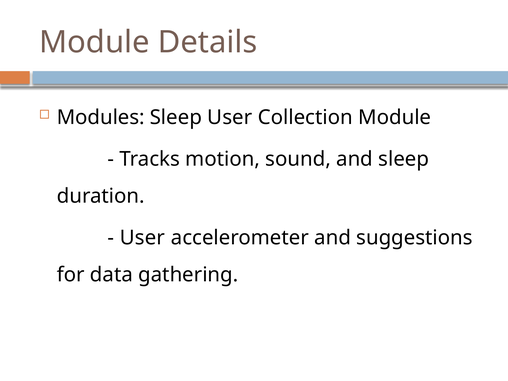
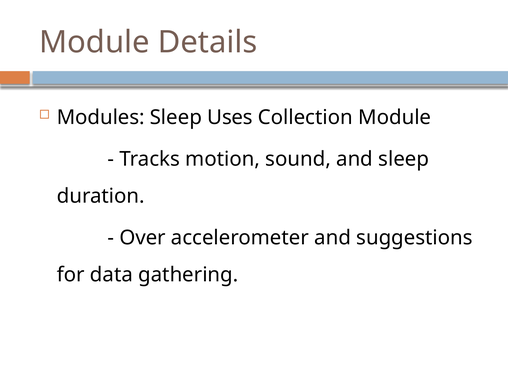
Sleep User: User -> Uses
User at (142, 238): User -> Over
